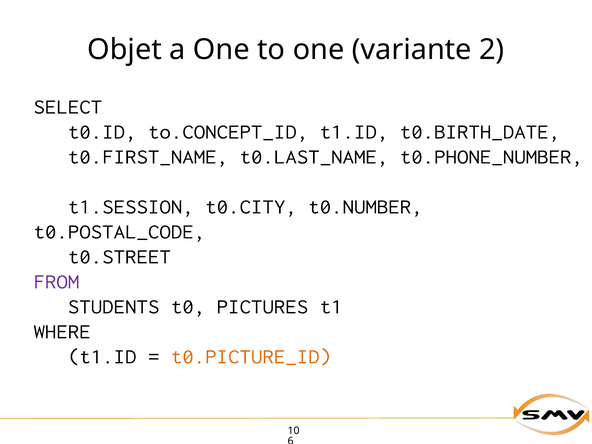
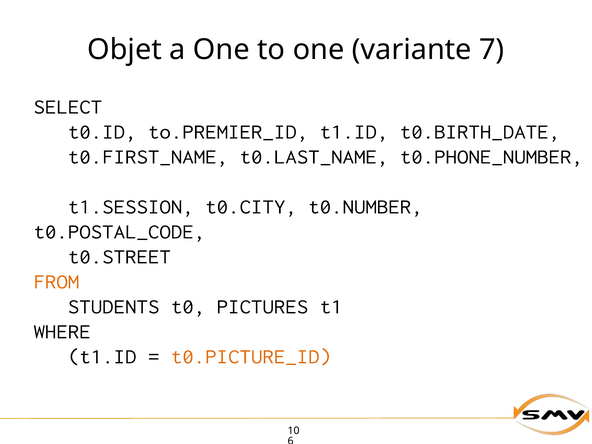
2: 2 -> 7
to.CONCEPT_ID: to.CONCEPT_ID -> to.PREMIER_ID
FROM colour: purple -> orange
